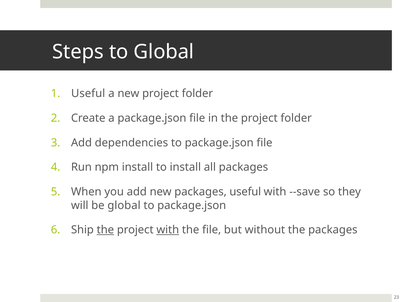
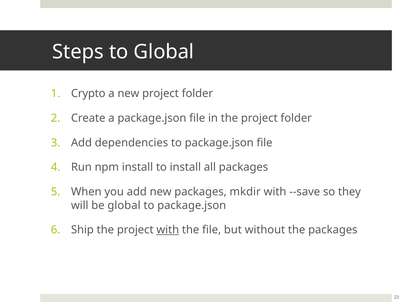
Useful at (88, 93): Useful -> Crypto
packages useful: useful -> mkdir
the at (105, 230) underline: present -> none
